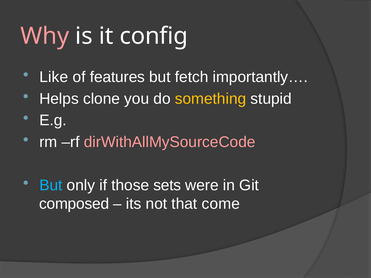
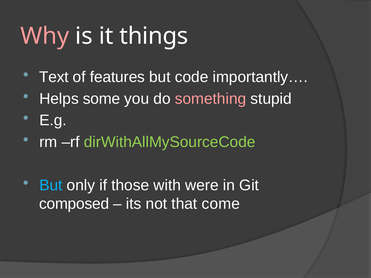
config: config -> things
Like: Like -> Text
fetch: fetch -> code
clone: clone -> some
something colour: yellow -> pink
dirWithAllMySourceCode colour: pink -> light green
sets: sets -> with
